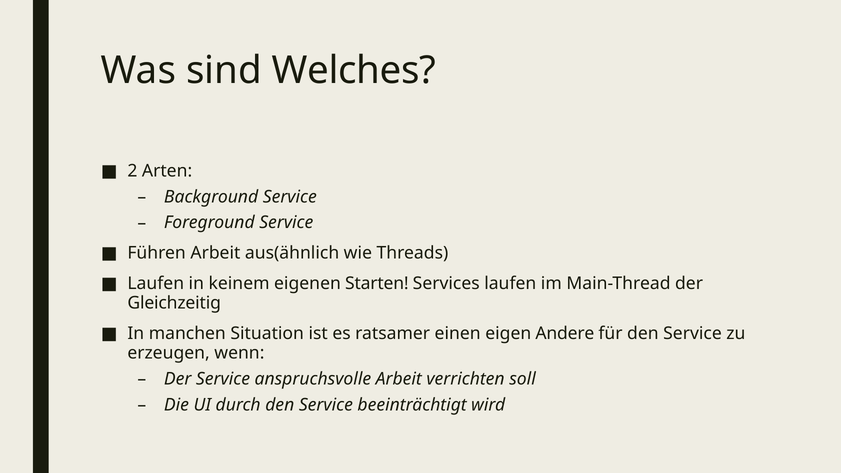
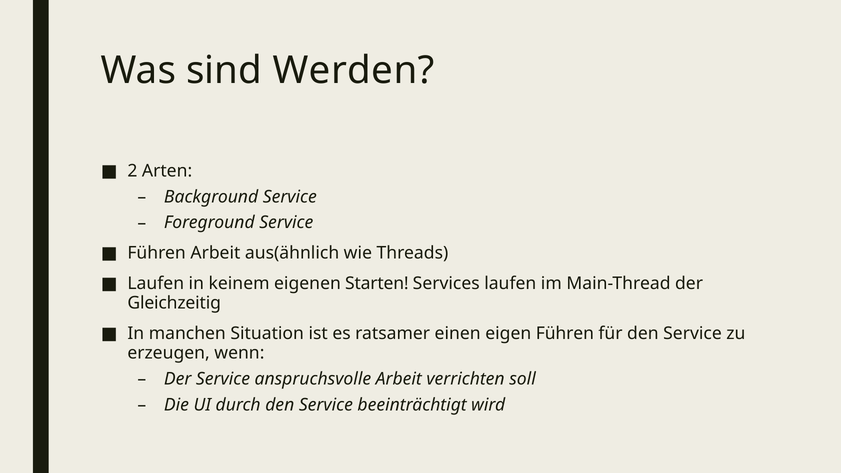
Welches: Welches -> Werden
eigen Andere: Andere -> Führen
